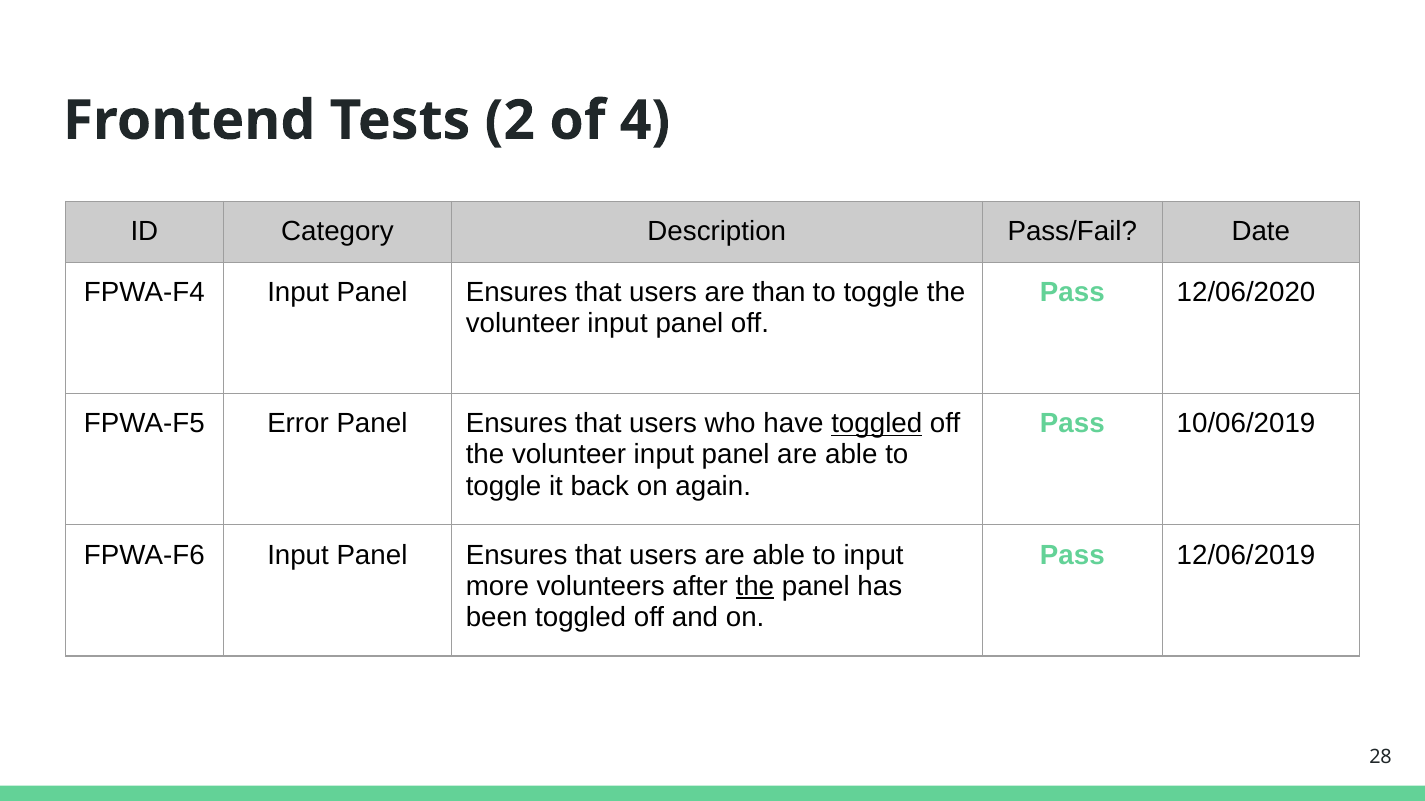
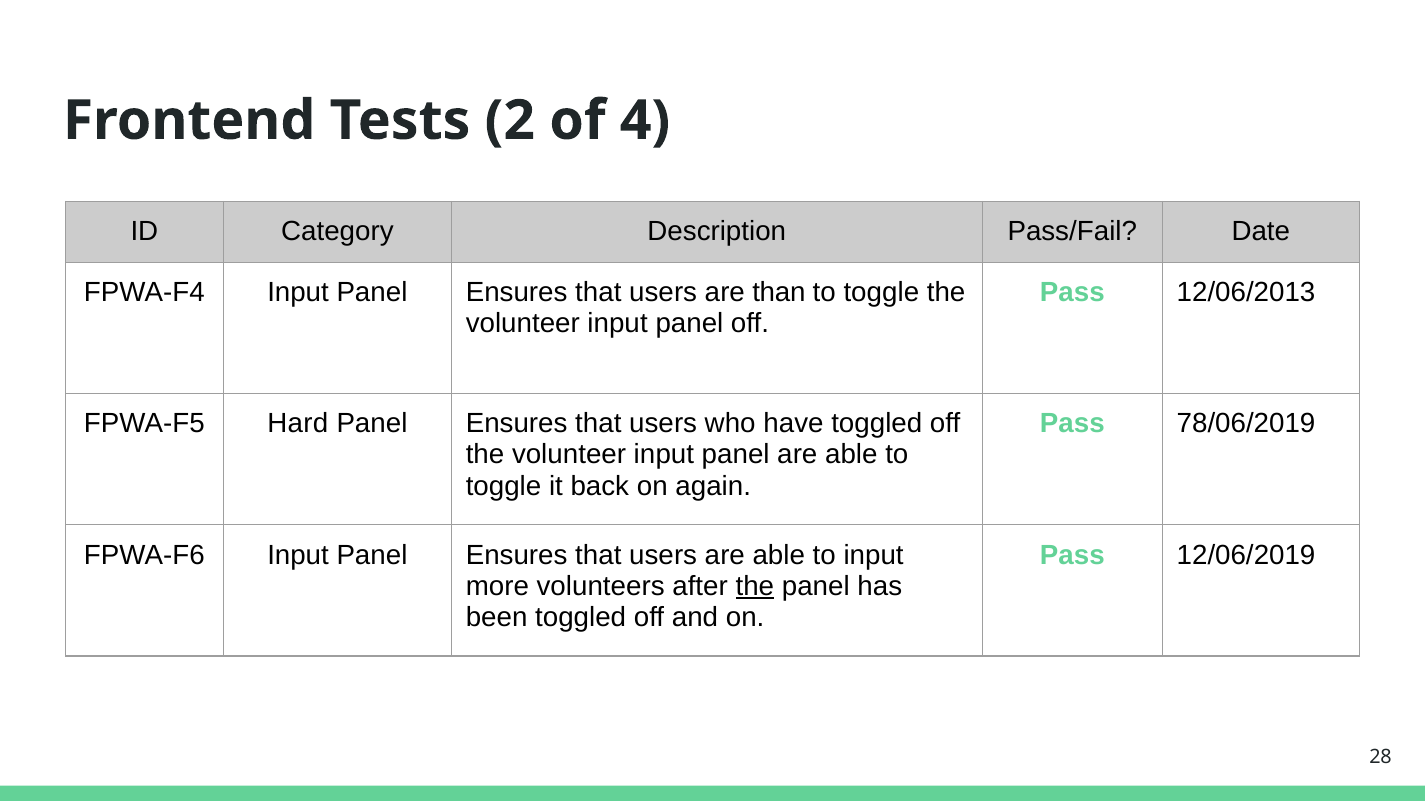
12/06/2020: 12/06/2020 -> 12/06/2013
Error: Error -> Hard
toggled at (877, 424) underline: present -> none
10/06/2019: 10/06/2019 -> 78/06/2019
